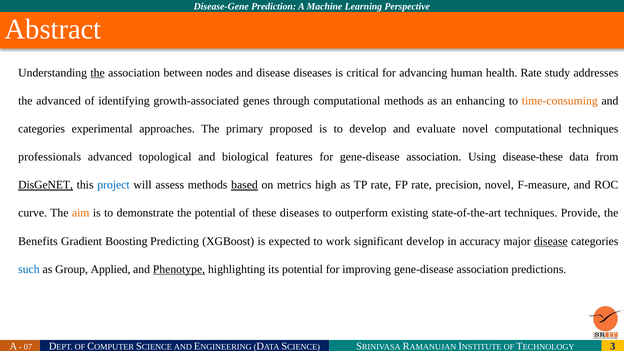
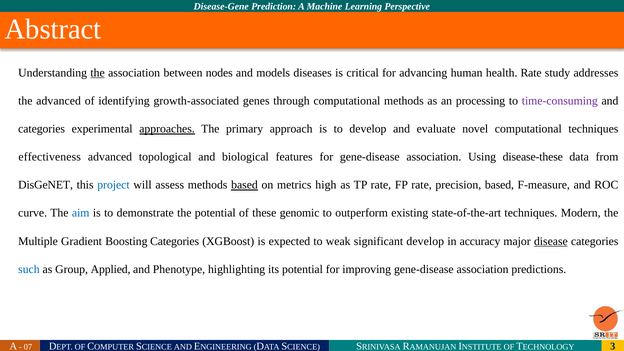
and disease: disease -> models
enhancing: enhancing -> processing
time-consuming colour: orange -> purple
approaches underline: none -> present
proposed: proposed -> approach
professionals: professionals -> effectiveness
DisGeNET underline: present -> none
precision novel: novel -> based
aim colour: orange -> blue
these diseases: diseases -> genomic
Provide: Provide -> Modern
Benefits: Benefits -> Multiple
Boosting Predicting: Predicting -> Categories
work: work -> weak
Phenotype underline: present -> none
